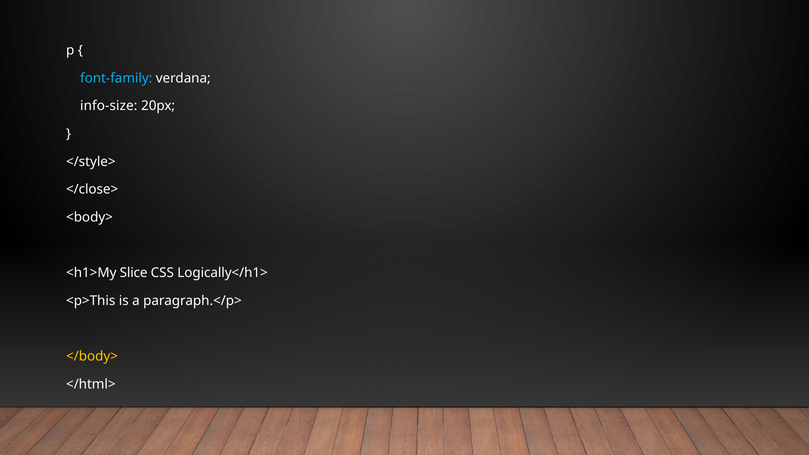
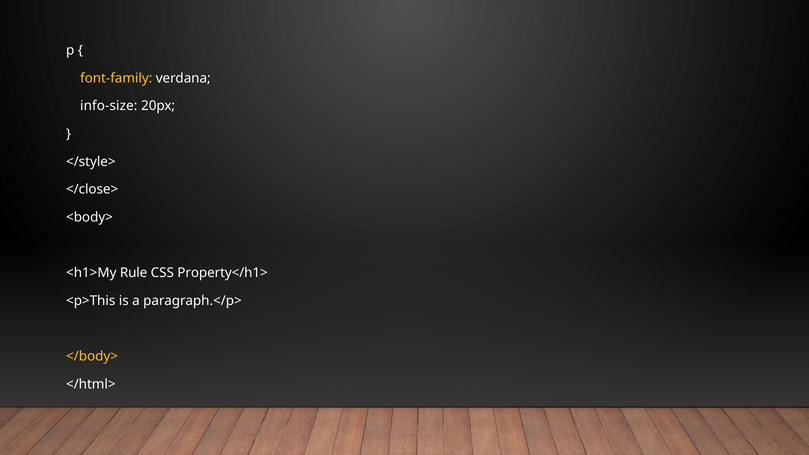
font-family colour: light blue -> yellow
Slice: Slice -> Rule
Logically</h1>: Logically</h1> -> Property</h1>
